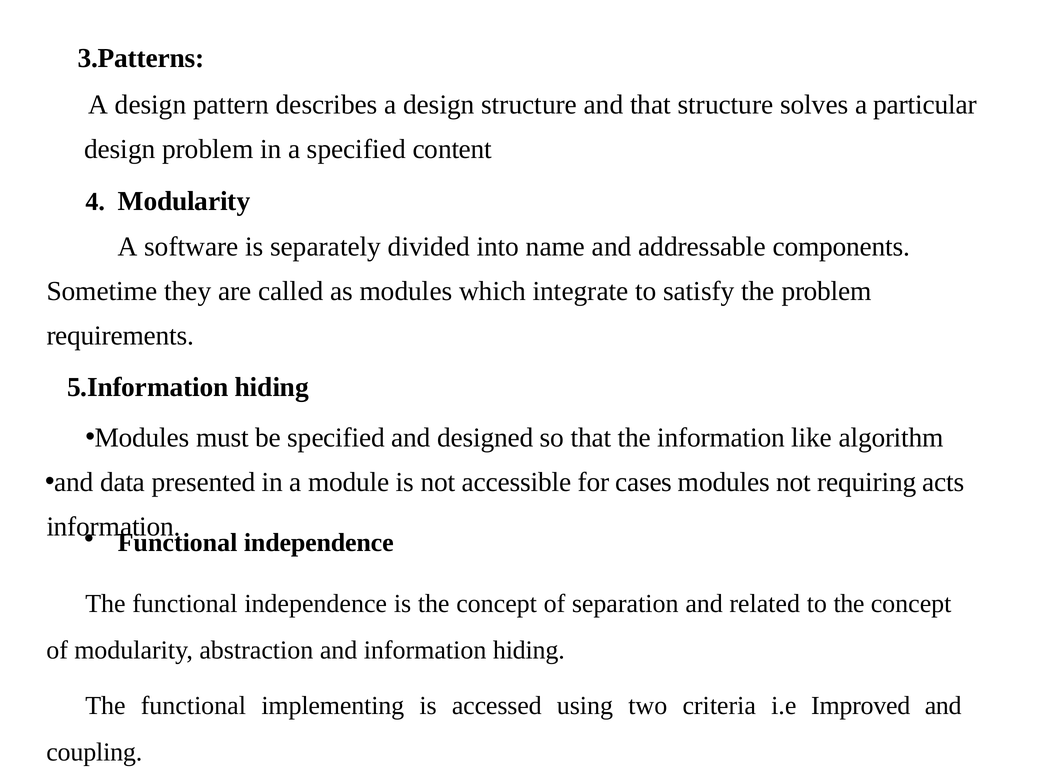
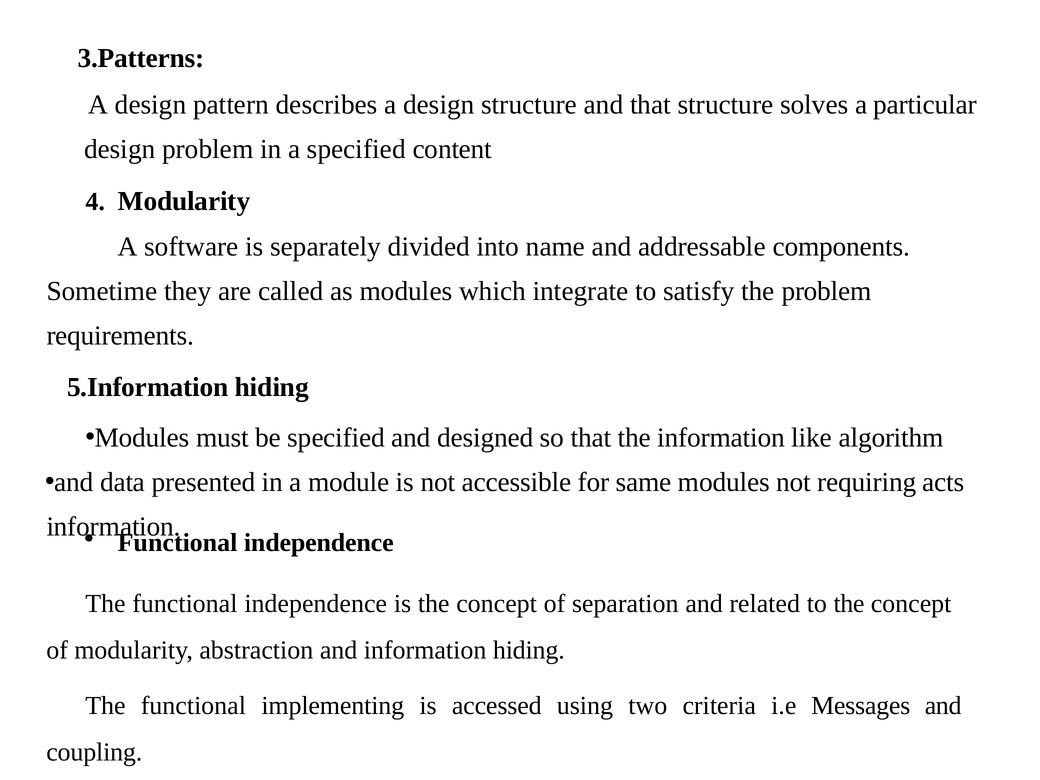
cases: cases -> same
Improved: Improved -> Messages
